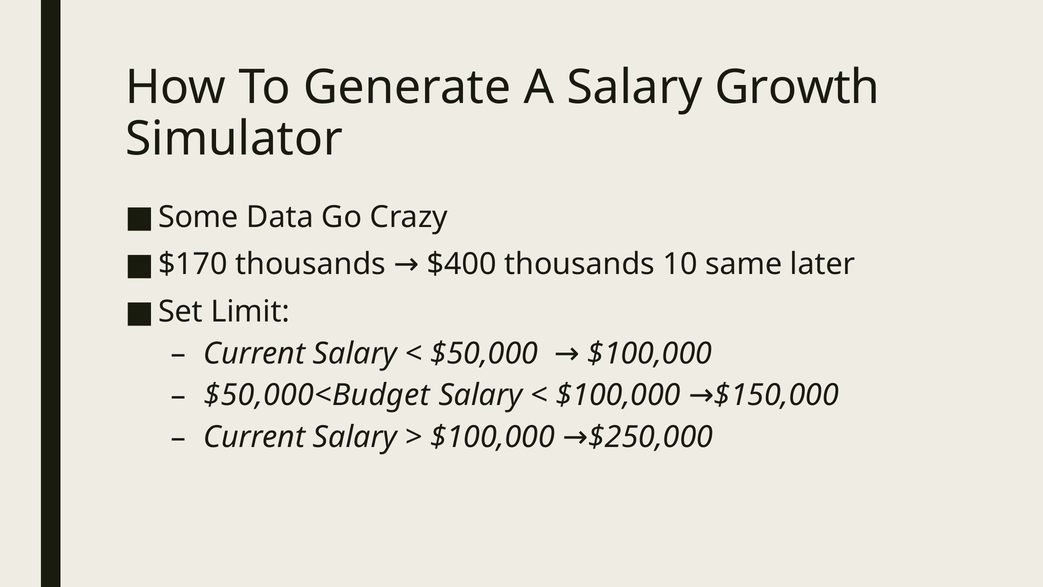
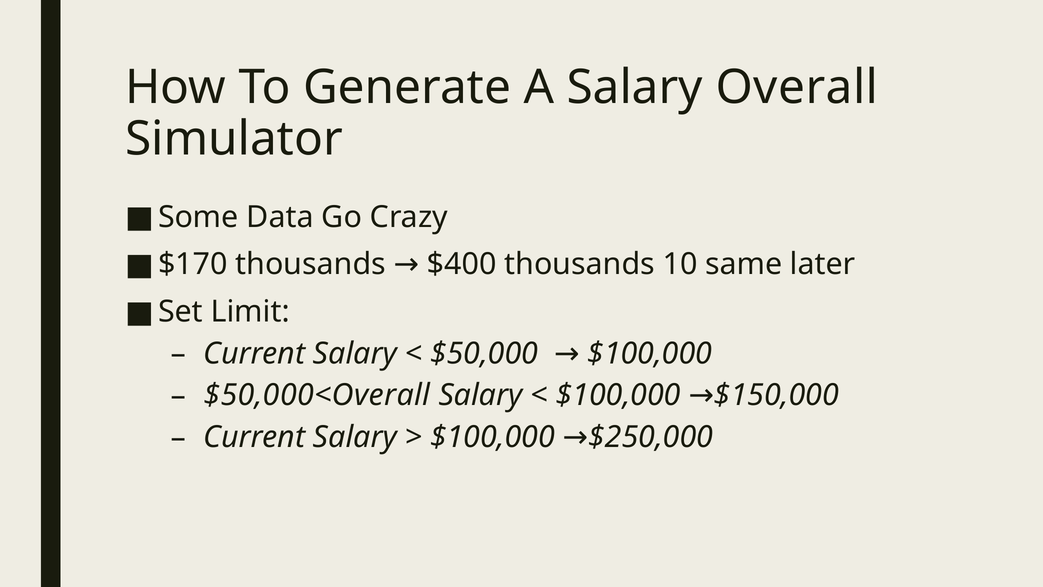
Growth: Growth -> Overall
$50,000<Budget: $50,000<Budget -> $50,000<Overall
